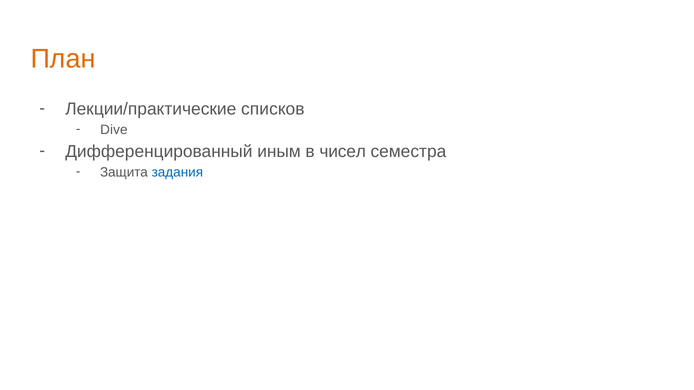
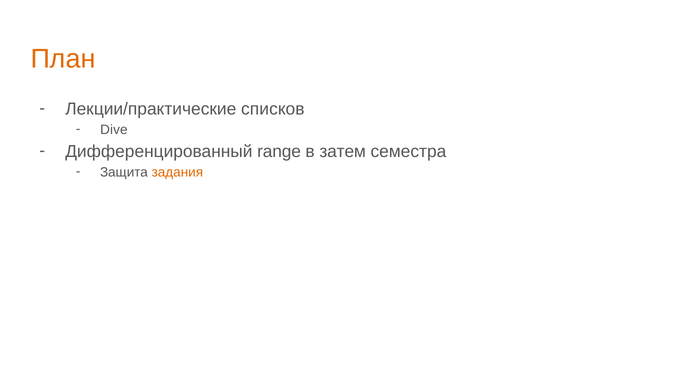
иным: иным -> range
чисел: чисел -> затем
задания colour: blue -> orange
